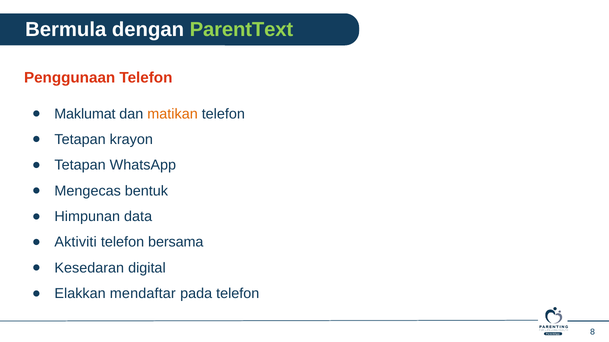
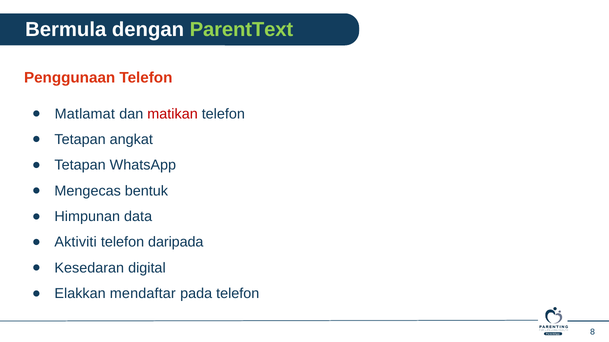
Maklumat: Maklumat -> Matlamat
matikan colour: orange -> red
krayon: krayon -> angkat
bersama: bersama -> daripada
